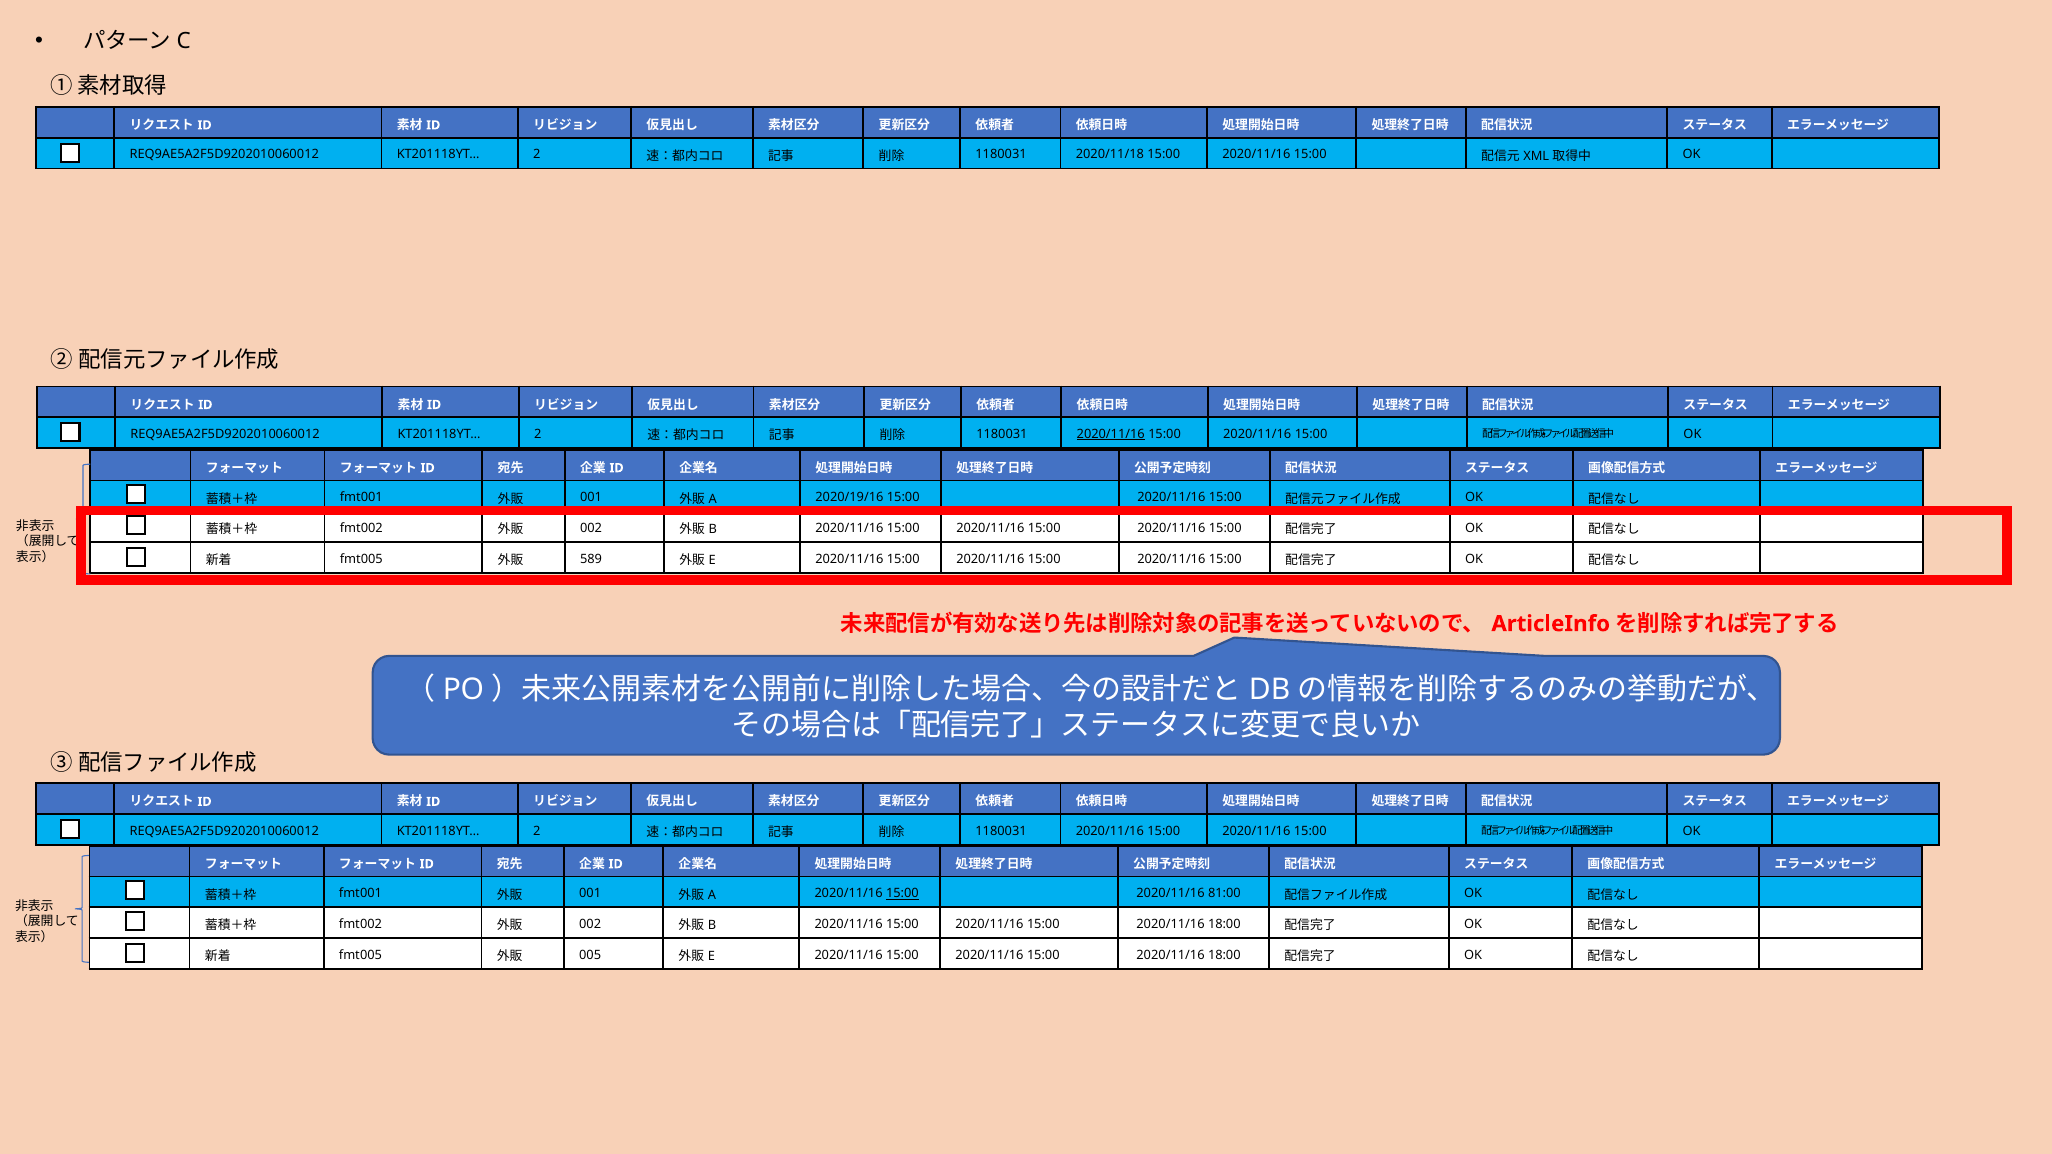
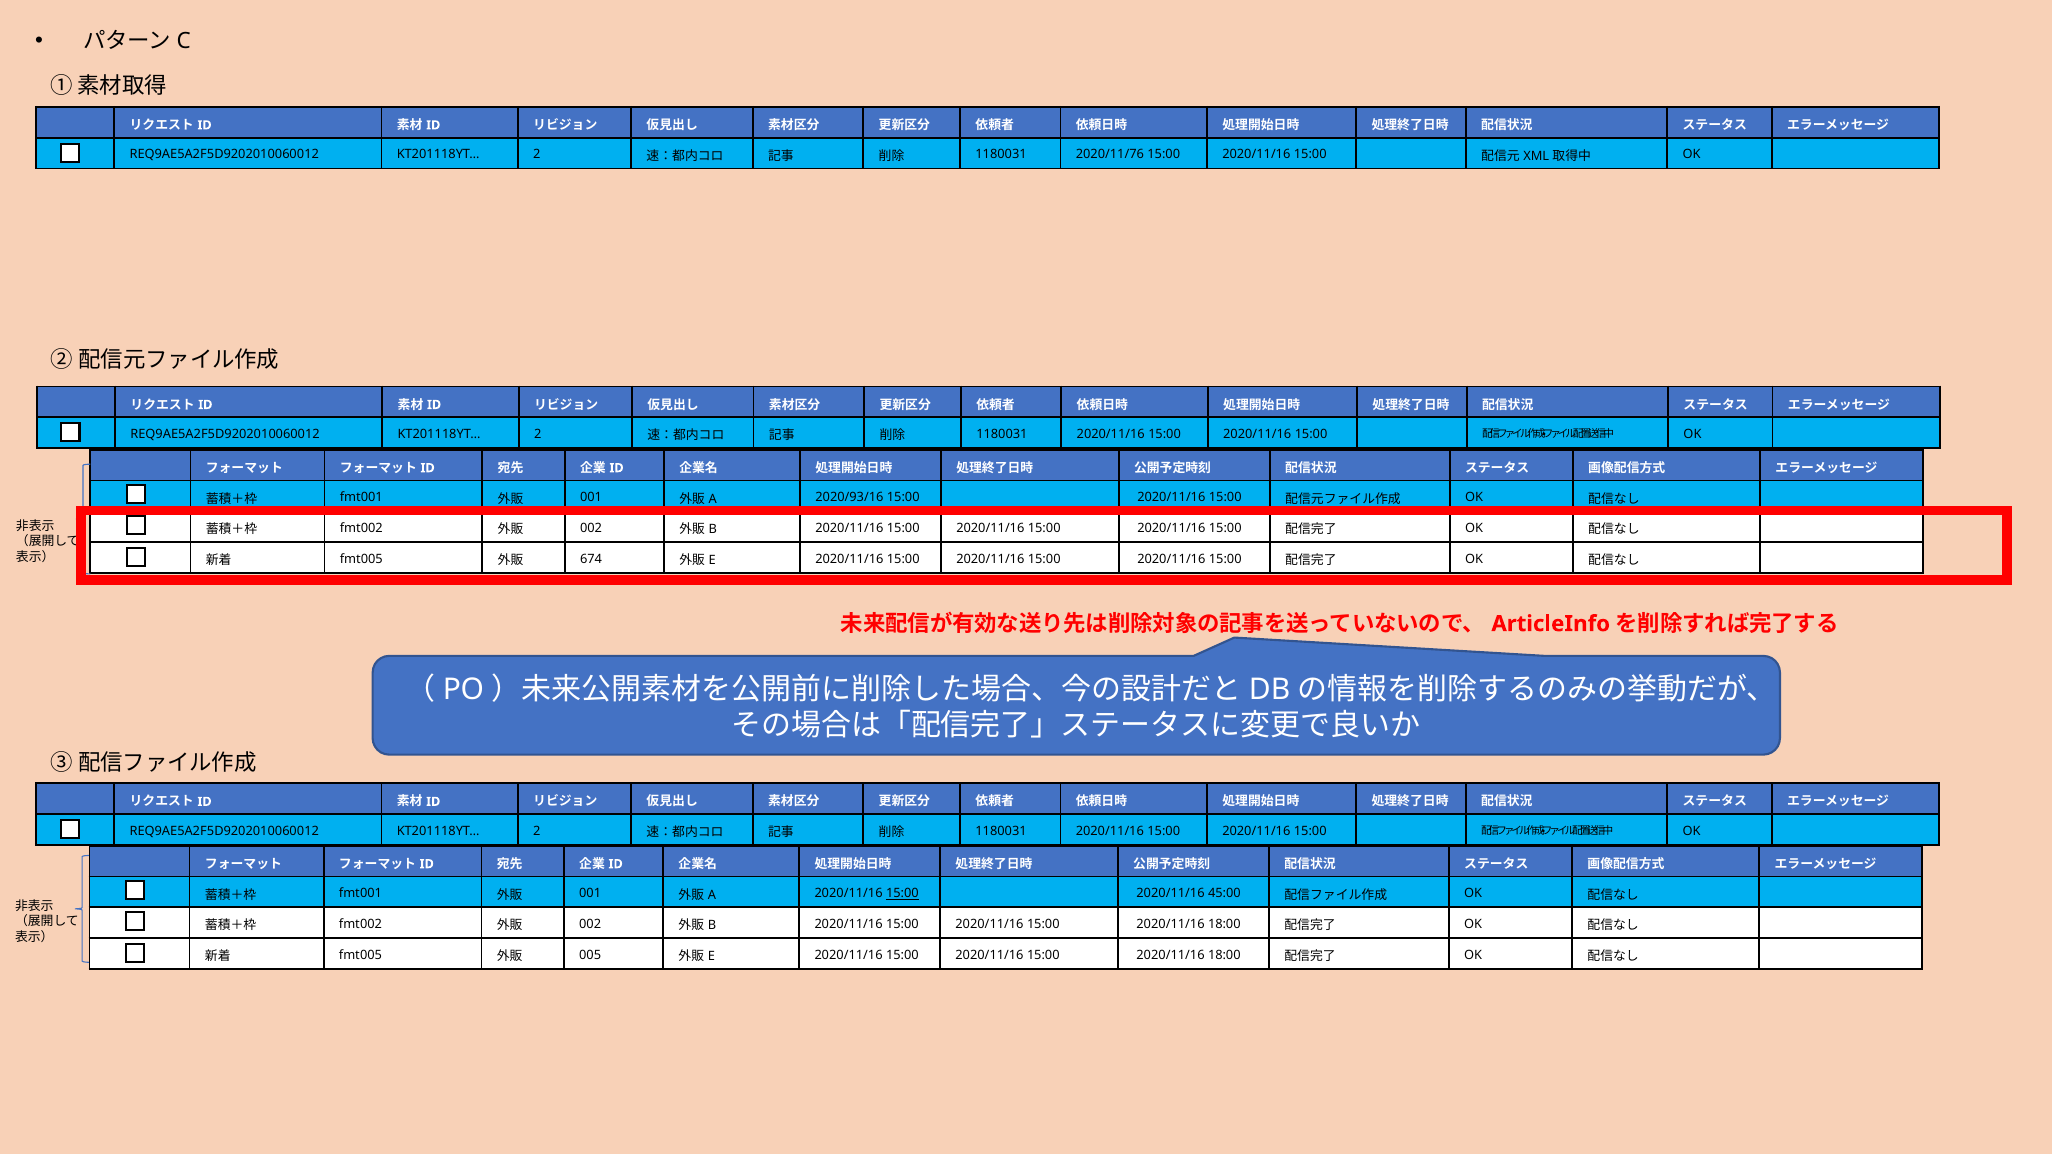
2020/11/18: 2020/11/18 -> 2020/11/76
2020/11/16 at (1111, 434) underline: present -> none
2020/19/16: 2020/19/16 -> 2020/93/16
589: 589 -> 674
81:00: 81:00 -> 45:00
